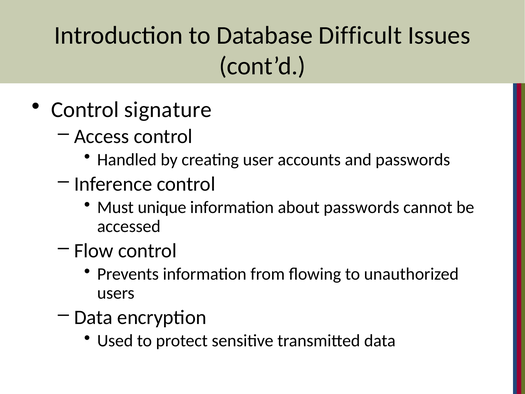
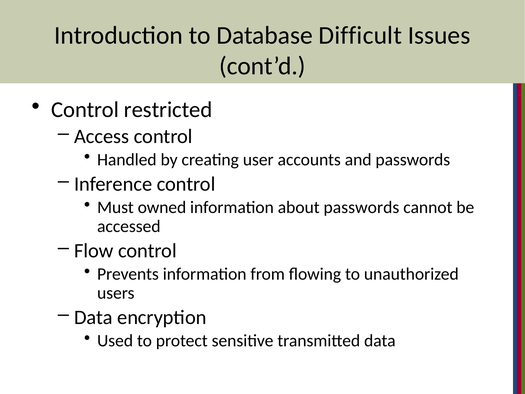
signature: signature -> restricted
unique: unique -> owned
